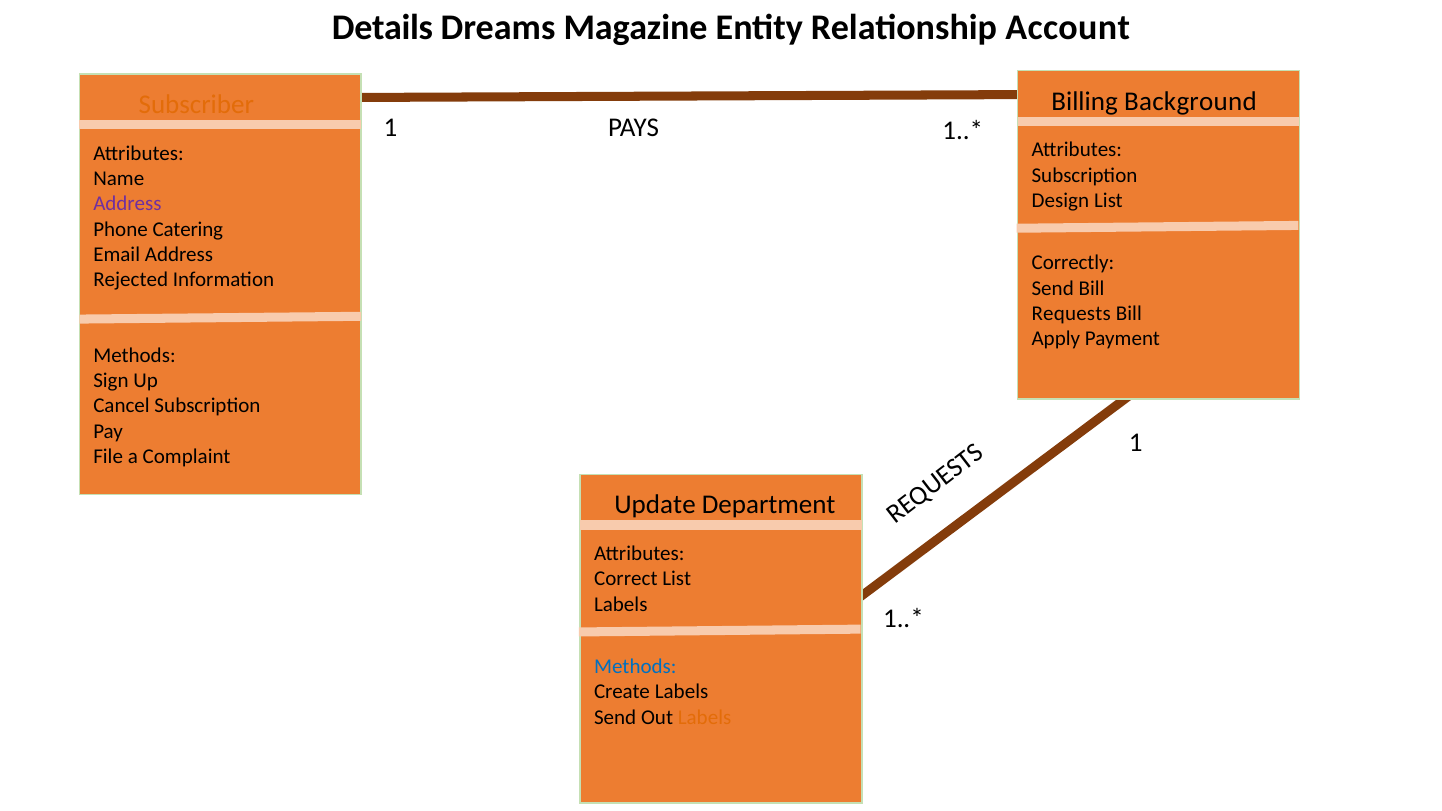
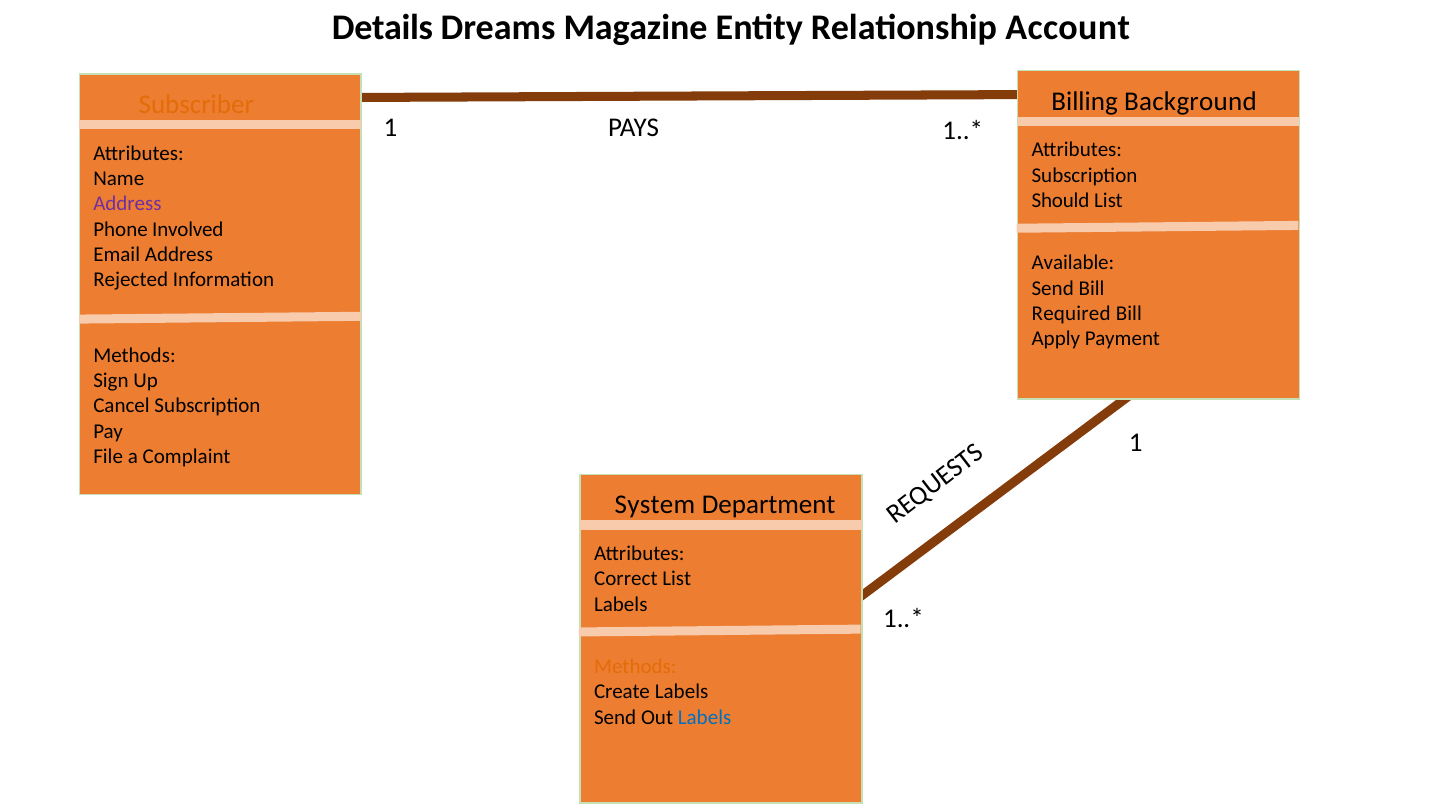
Design: Design -> Should
Catering: Catering -> Involved
Correctly: Correctly -> Available
Requests: Requests -> Required
Update: Update -> System
Methods at (635, 667) colour: blue -> orange
Labels at (705, 717) colour: orange -> blue
